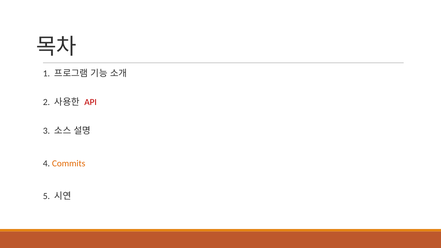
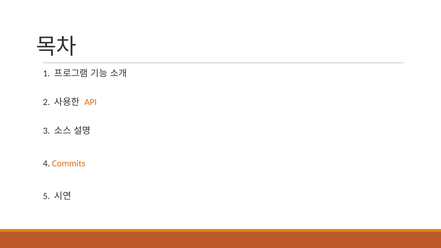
API colour: red -> orange
